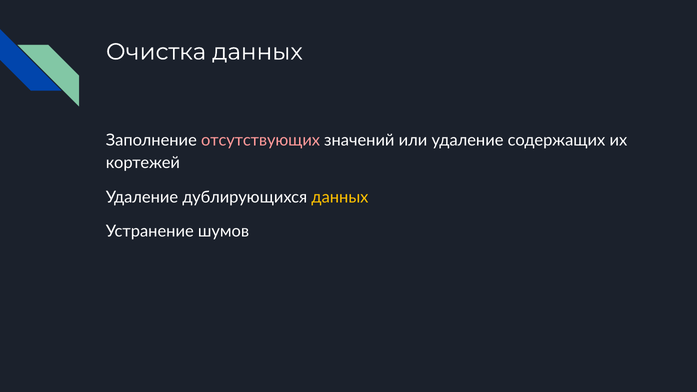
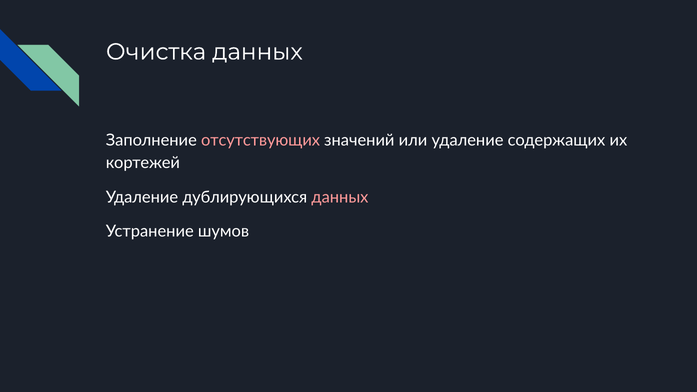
данных at (340, 197) colour: yellow -> pink
